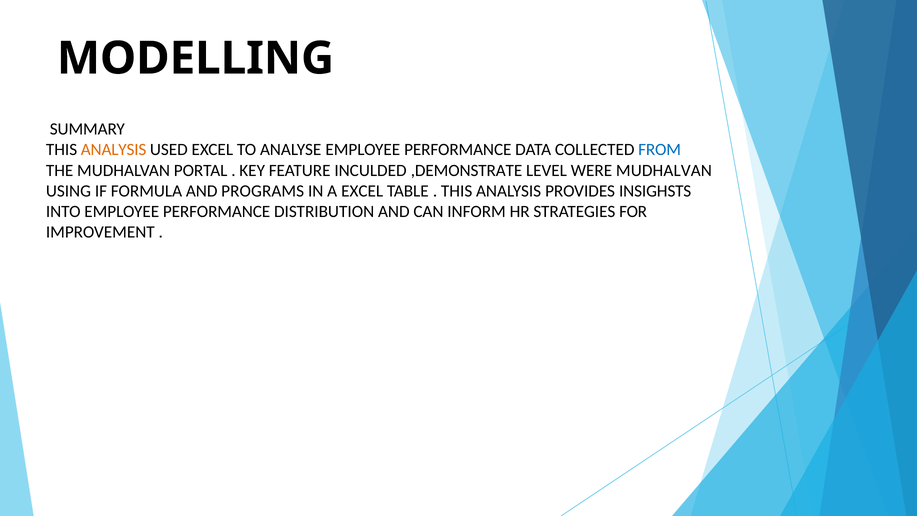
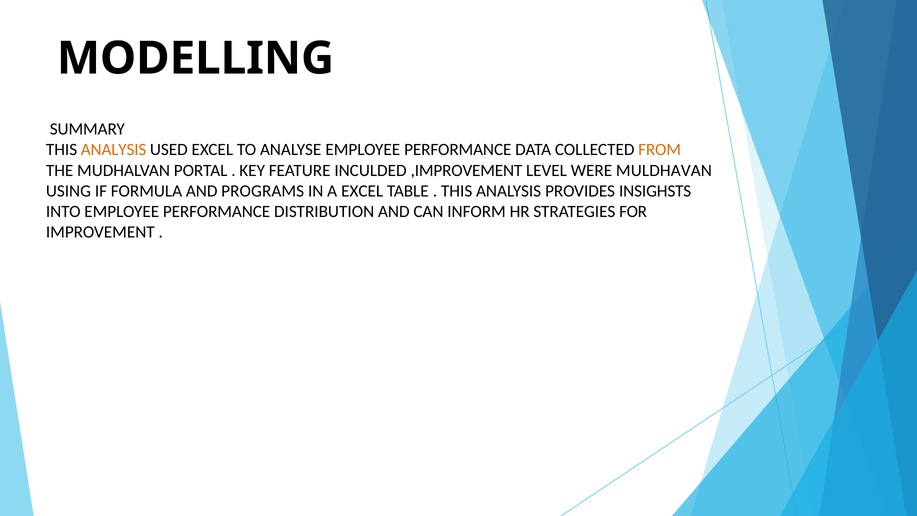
FROM colour: blue -> orange
,DEMONSTRATE: ,DEMONSTRATE -> ,IMPROVEMENT
WERE MUDHALVAN: MUDHALVAN -> MULDHAVAN
